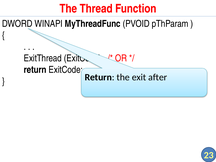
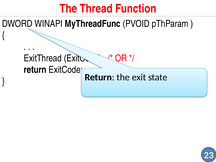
after: after -> state
